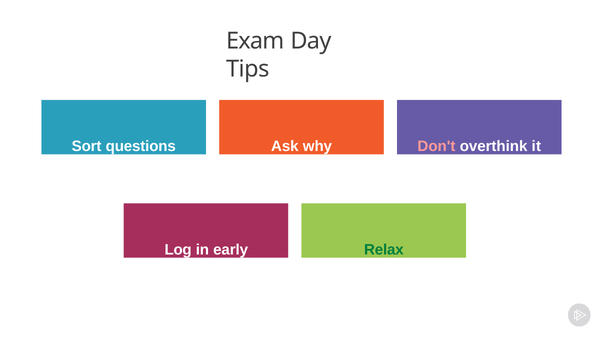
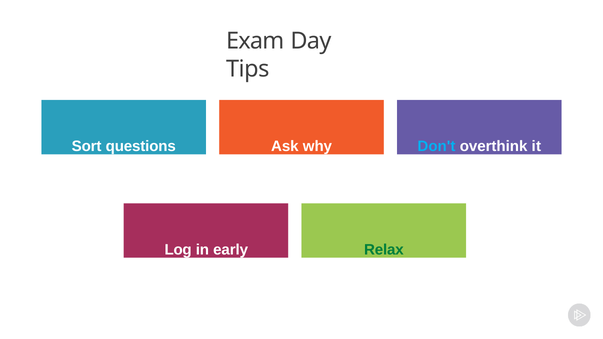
Don't colour: pink -> light blue
